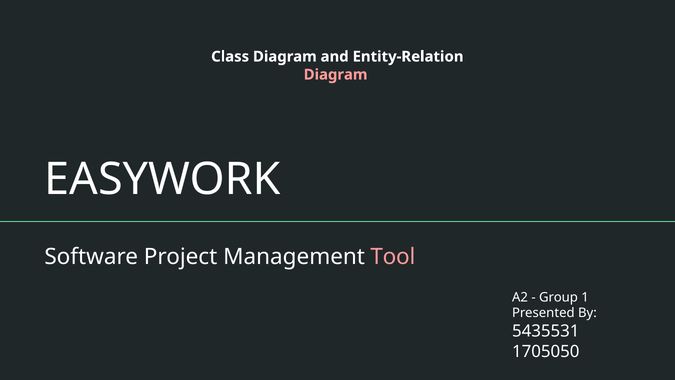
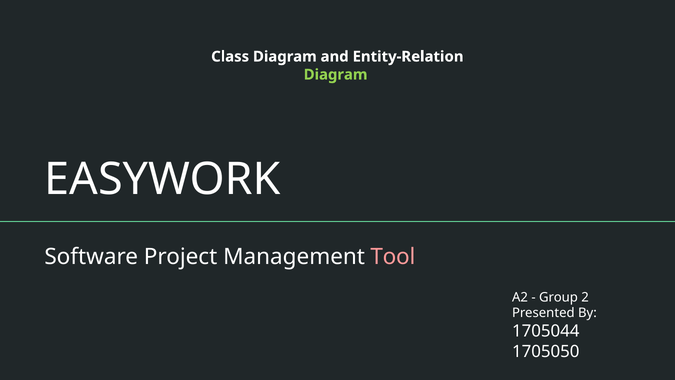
Diagram at (336, 75) colour: pink -> light green
1: 1 -> 2
5435531: 5435531 -> 1705044
